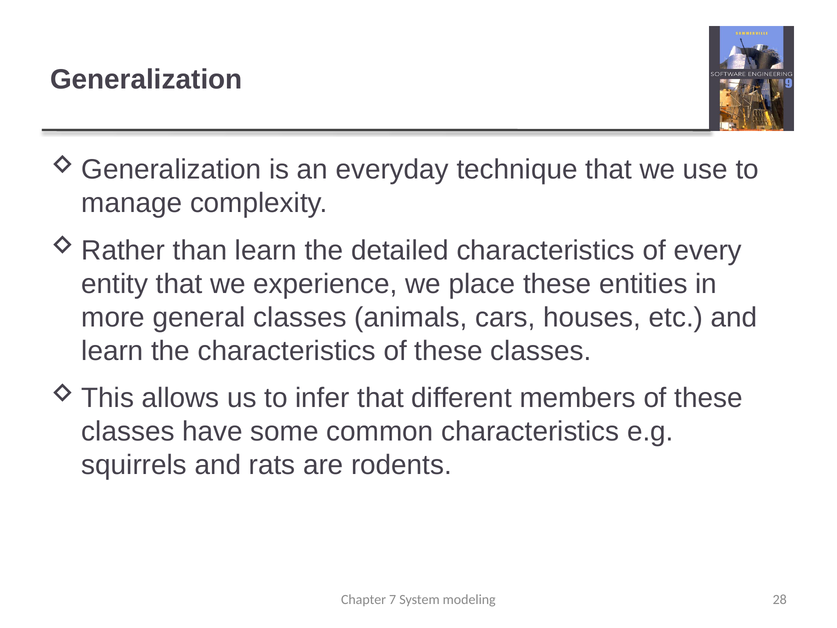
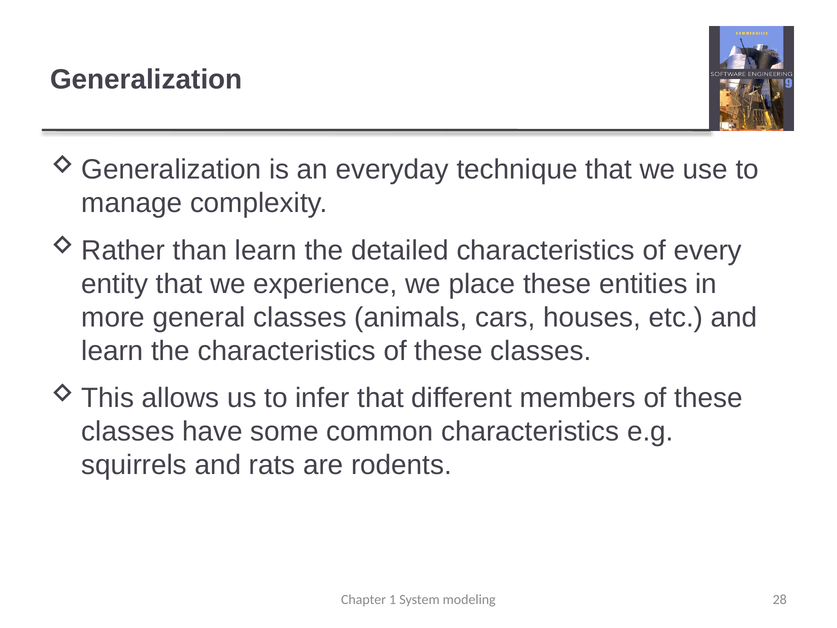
7: 7 -> 1
